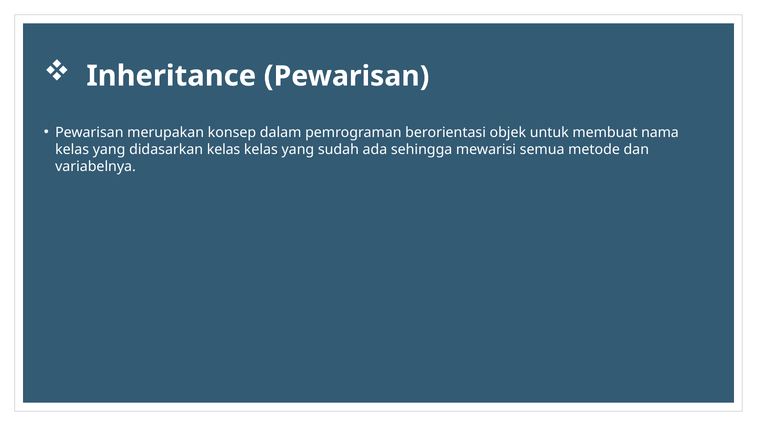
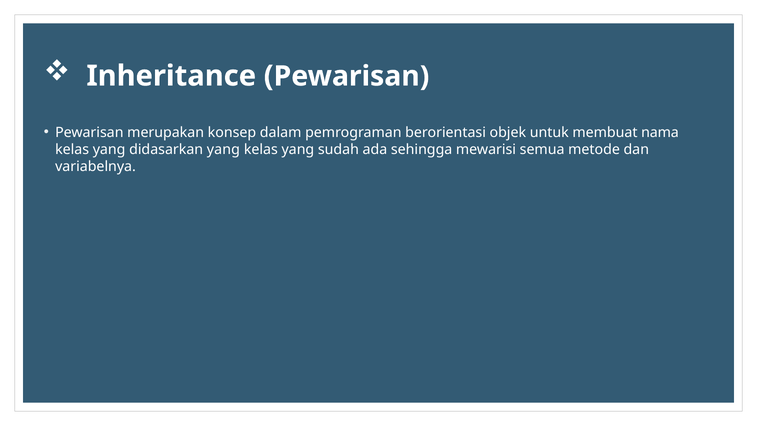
didasarkan kelas: kelas -> yang
